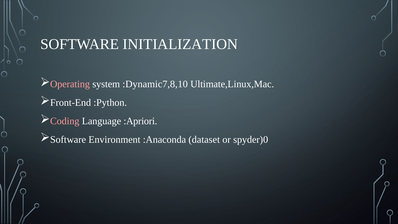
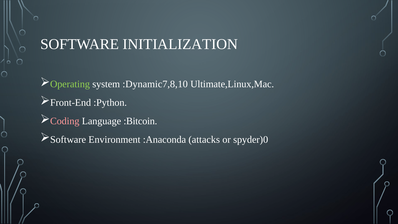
Operating colour: pink -> light green
:Apriori: :Apriori -> :Bitcoin
dataset: dataset -> attacks
